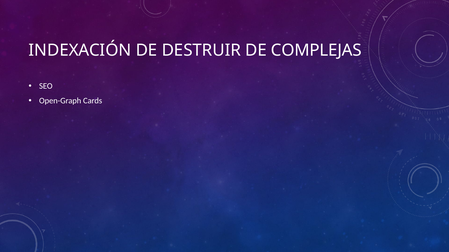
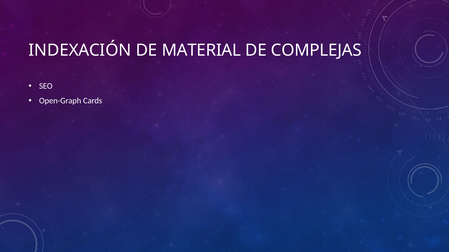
DESTRUIR: DESTRUIR -> MATERIAL
